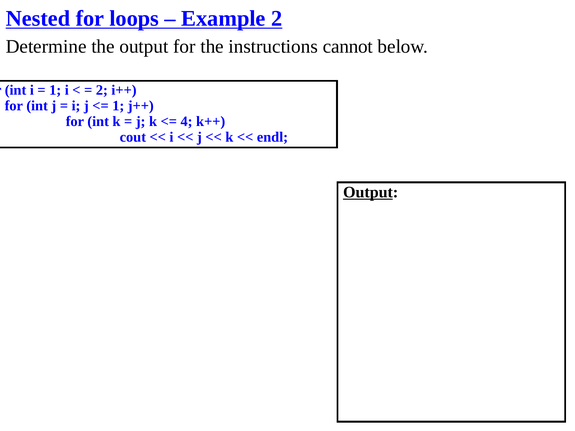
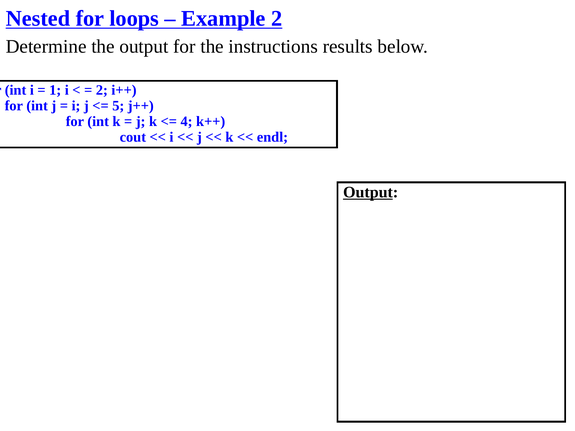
cannot: cannot -> results
1 at (118, 106): 1 -> 5
